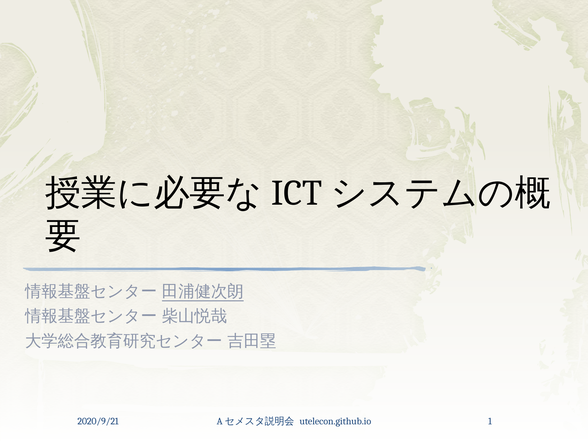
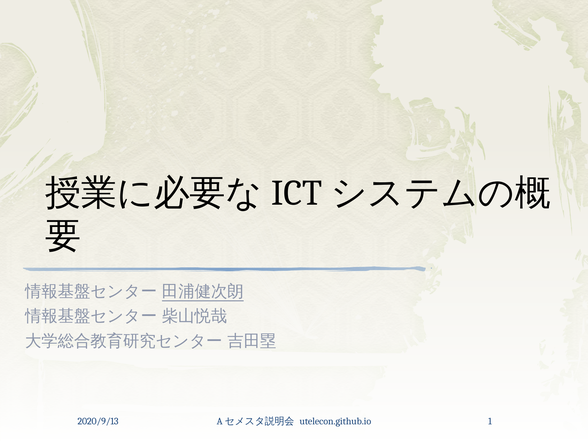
2020/9/21: 2020/9/21 -> 2020/9/13
